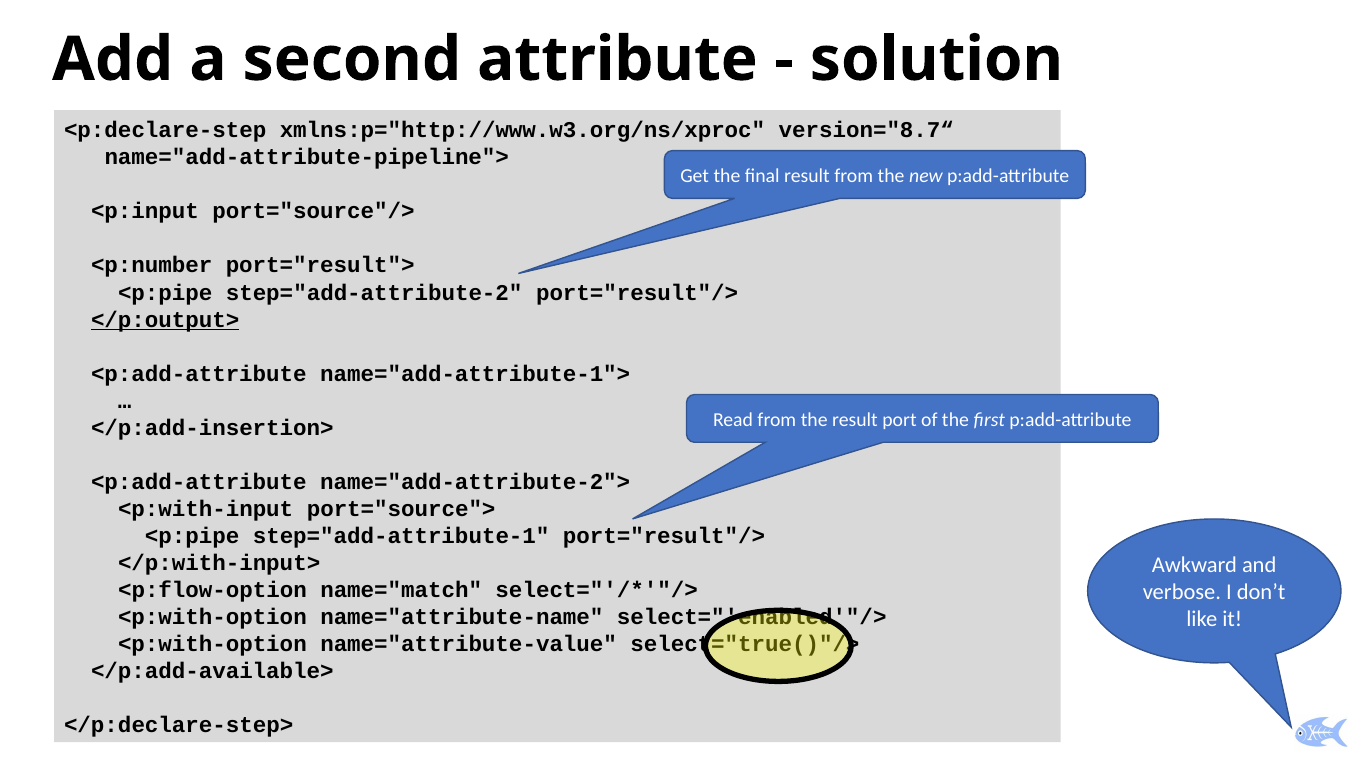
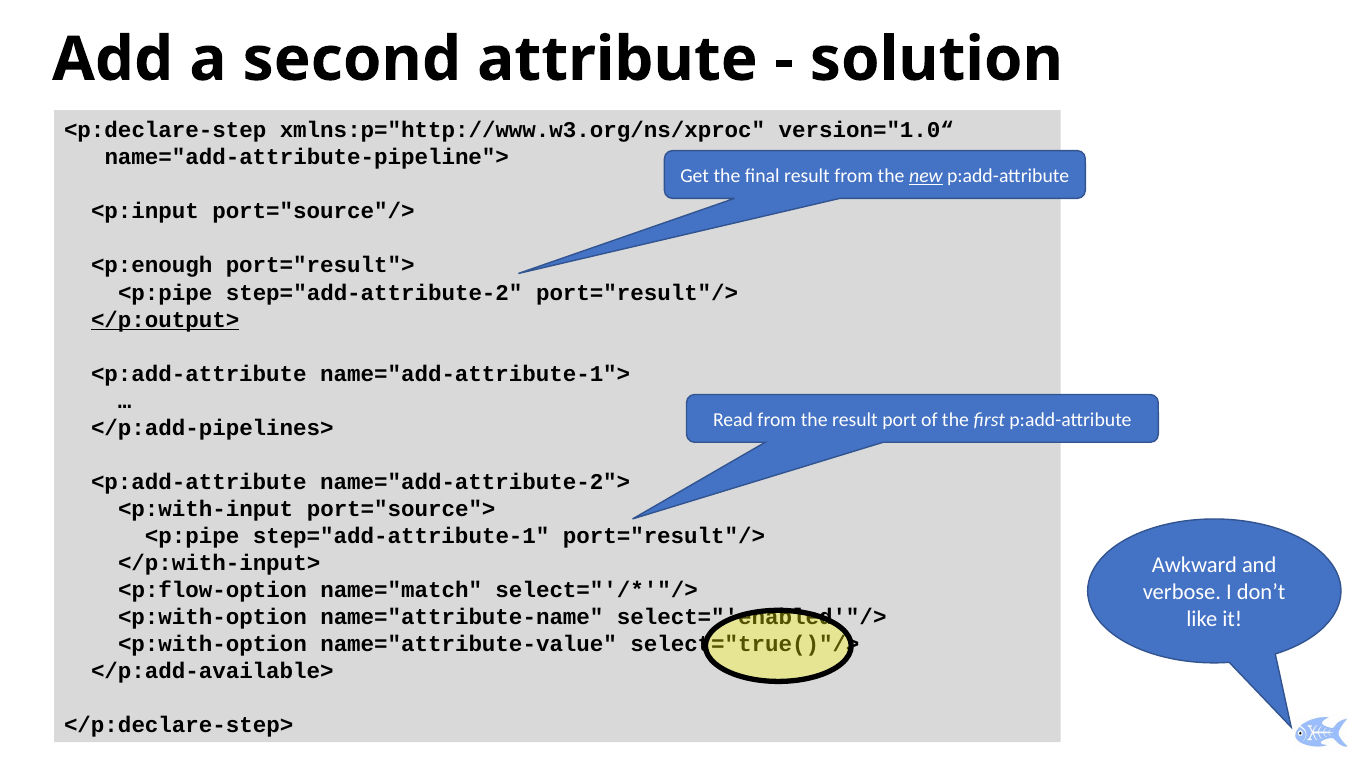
version="8.7“: version="8.7“ -> version="1.0“
new underline: none -> present
<p:number: <p:number -> <p:enough
</p:add-insertion>: </p:add-insertion> -> </p:add-pipelines>
